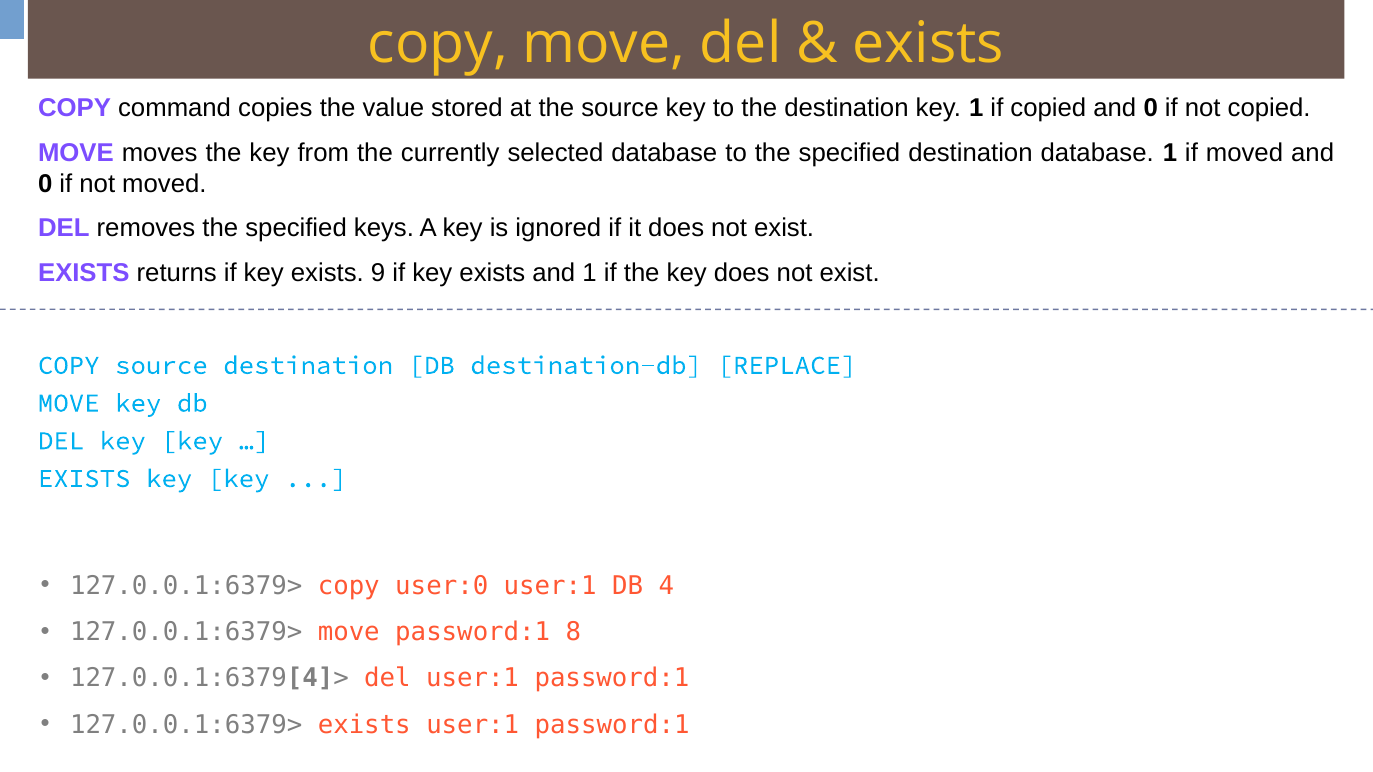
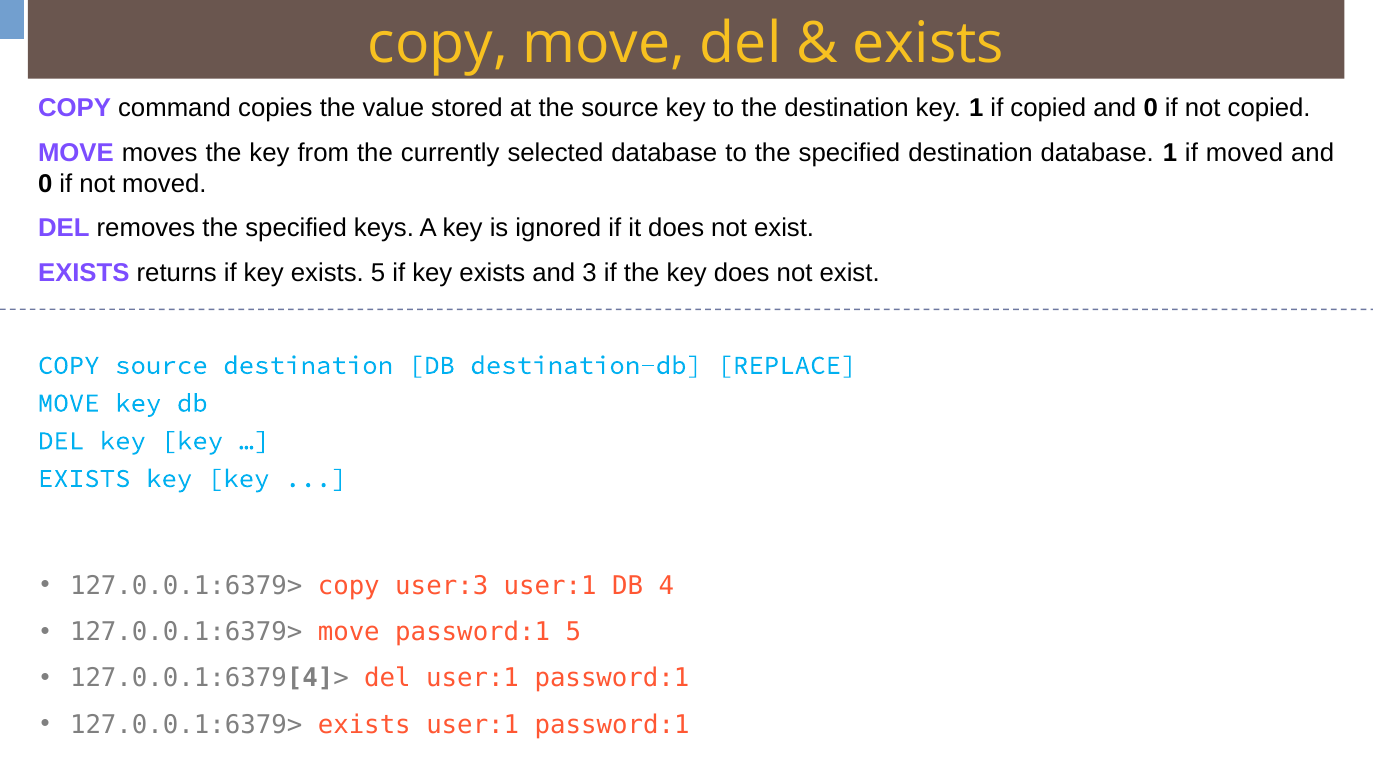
exists 9: 9 -> 5
and 1: 1 -> 3
user:0: user:0 -> user:3
password:1 8: 8 -> 5
